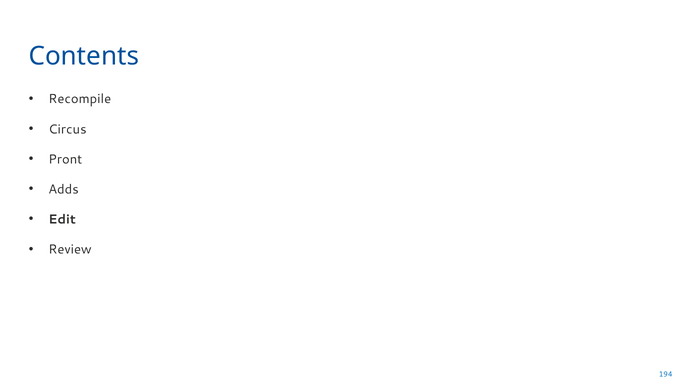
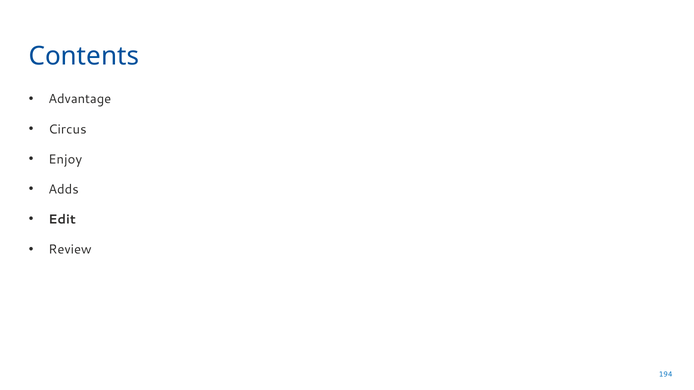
Recompile: Recompile -> Advantage
Pront: Pront -> Enjoy
